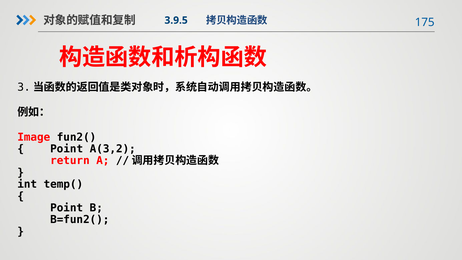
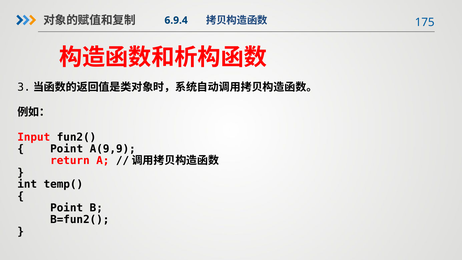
3.9.5: 3.9.5 -> 6.9.4
Image: Image -> Input
A(3,2: A(3,2 -> A(9,9
